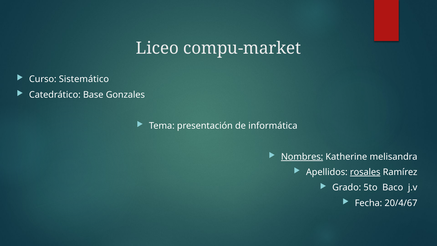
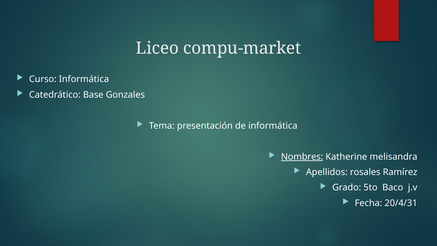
Curso Sistemático: Sistemático -> Informática
rosales underline: present -> none
20/4/67: 20/4/67 -> 20/4/31
